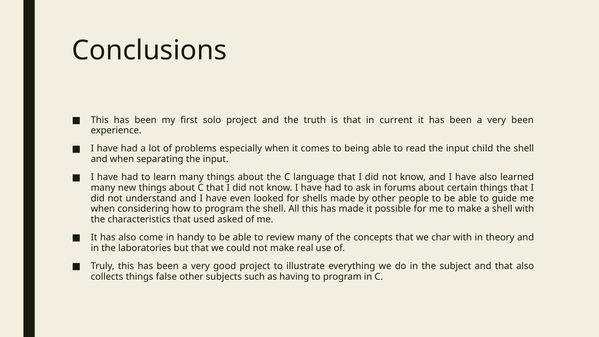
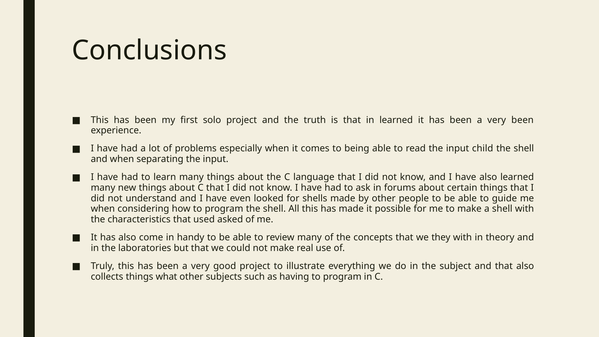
in current: current -> learned
char: char -> they
false: false -> what
